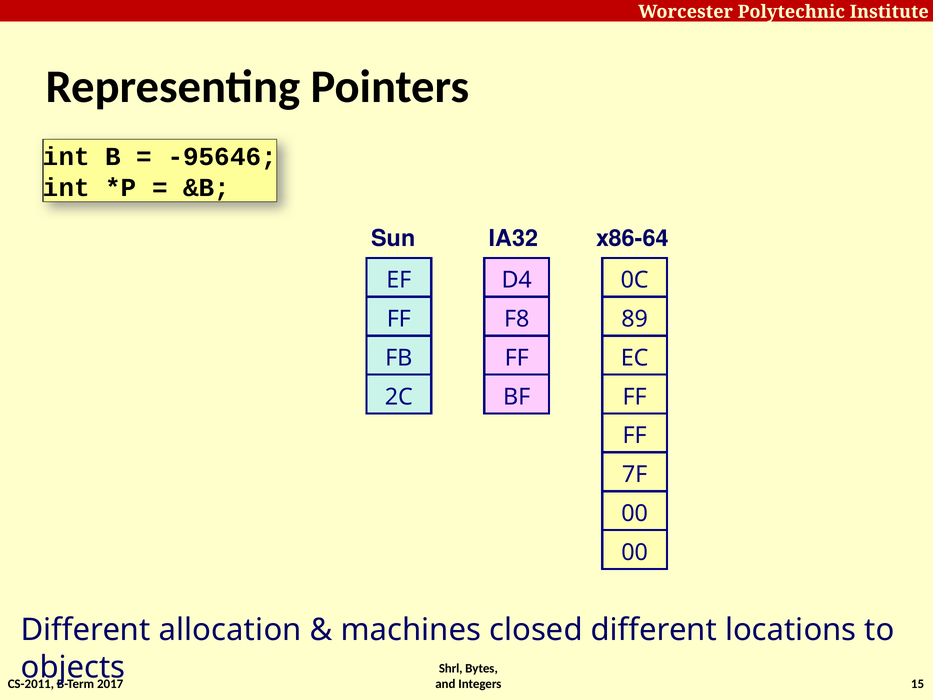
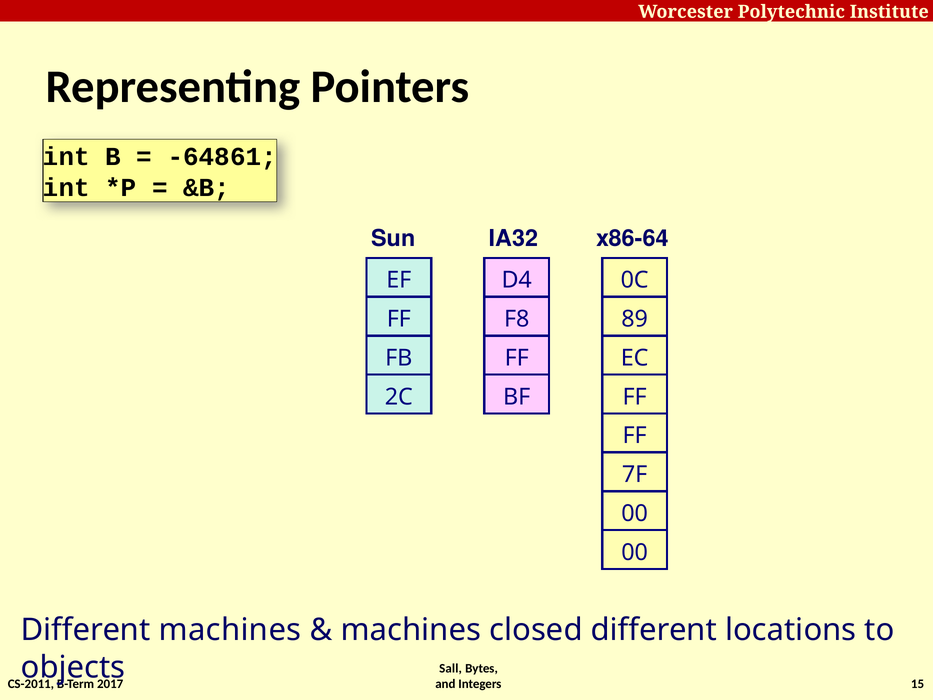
-95646: -95646 -> -64861
Different allocation: allocation -> machines
Shrl: Shrl -> Sall
